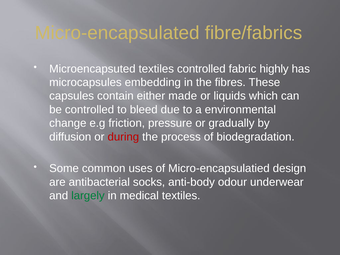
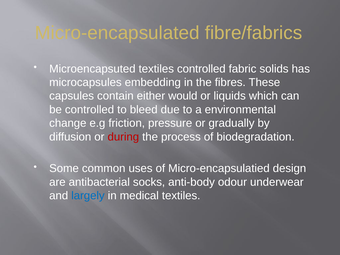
highly: highly -> solids
made: made -> would
largely colour: green -> blue
